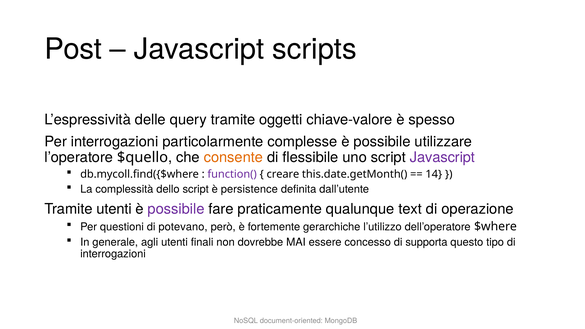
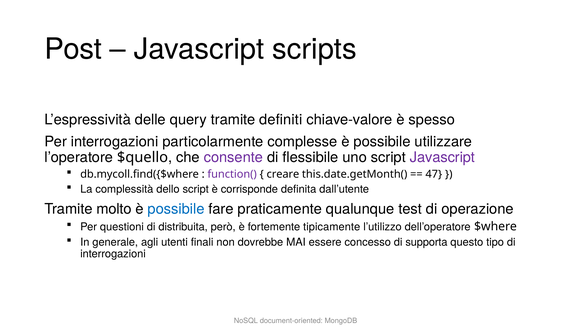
oggetti: oggetti -> definiti
consente colour: orange -> purple
14: 14 -> 47
persistence: persistence -> corrisponde
Tramite utenti: utenti -> molto
possibile at (176, 209) colour: purple -> blue
text: text -> test
potevano: potevano -> distribuita
gerarchiche: gerarchiche -> tipicamente
